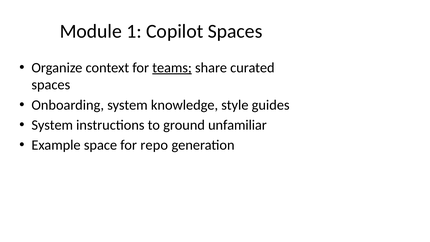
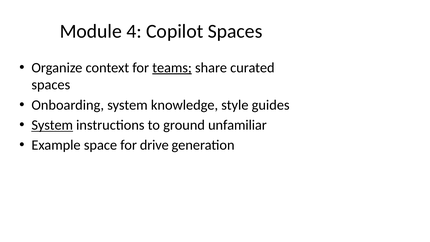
1: 1 -> 4
System at (52, 125) underline: none -> present
repo: repo -> drive
